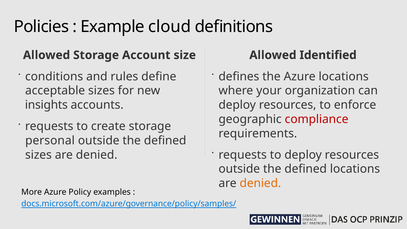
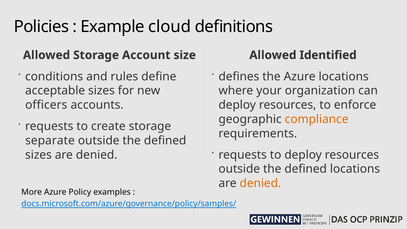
insights: insights -> officers
compliance colour: red -> orange
personal: personal -> separate
